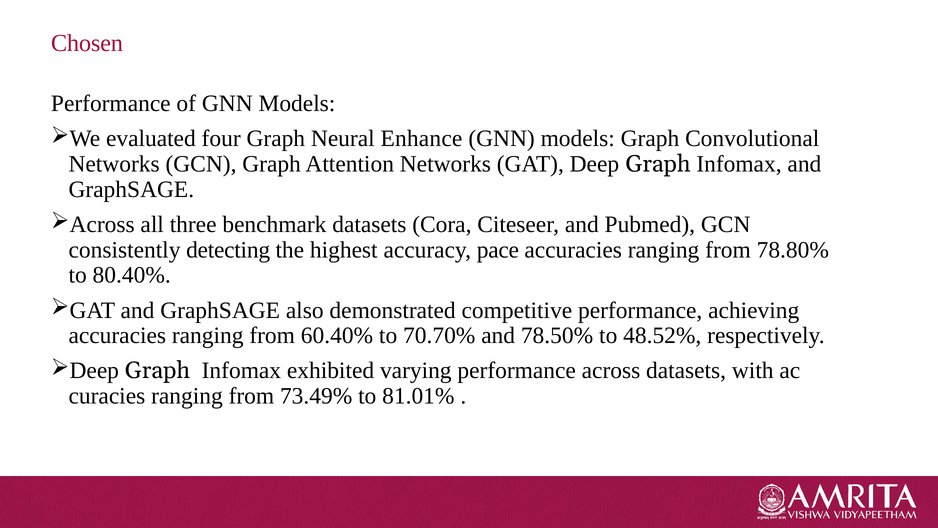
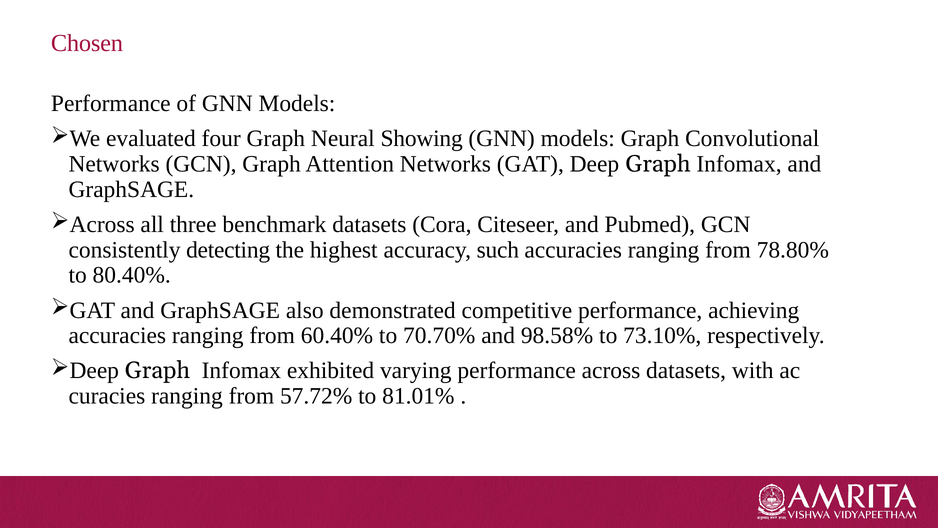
Enhance: Enhance -> Showing
pace: pace -> such
78.50%: 78.50% -> 98.58%
48.52%: 48.52% -> 73.10%
73.49%: 73.49% -> 57.72%
